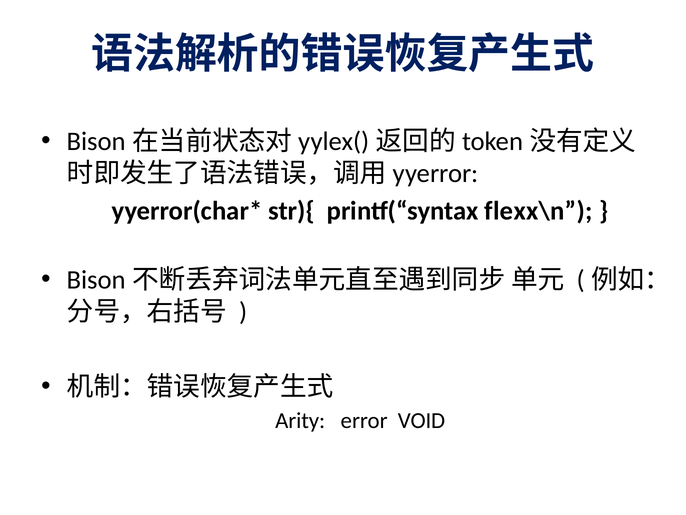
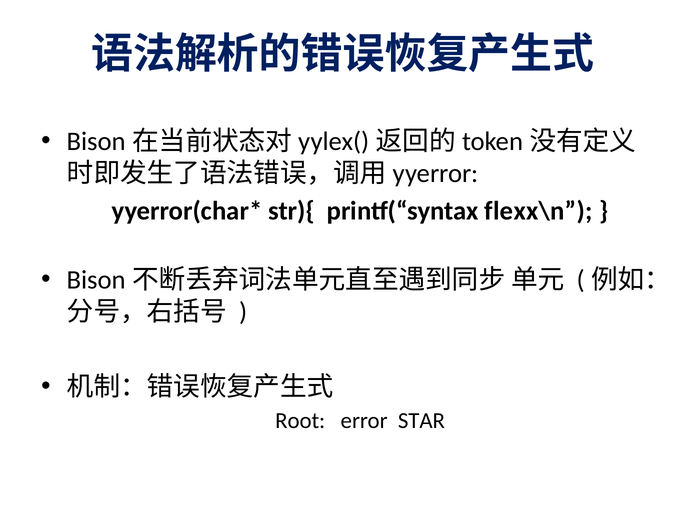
Arity: Arity -> Root
VOID: VOID -> STAR
